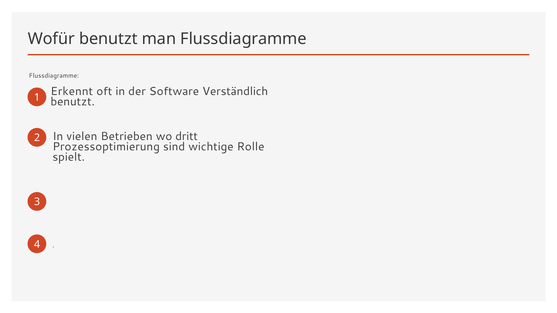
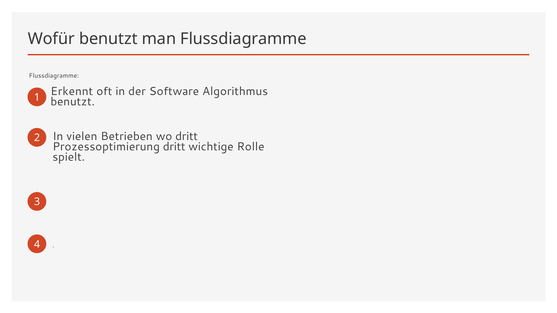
Verständlich: Verständlich -> Algorithmus
Prozessoptimierung sind: sind -> dritt
